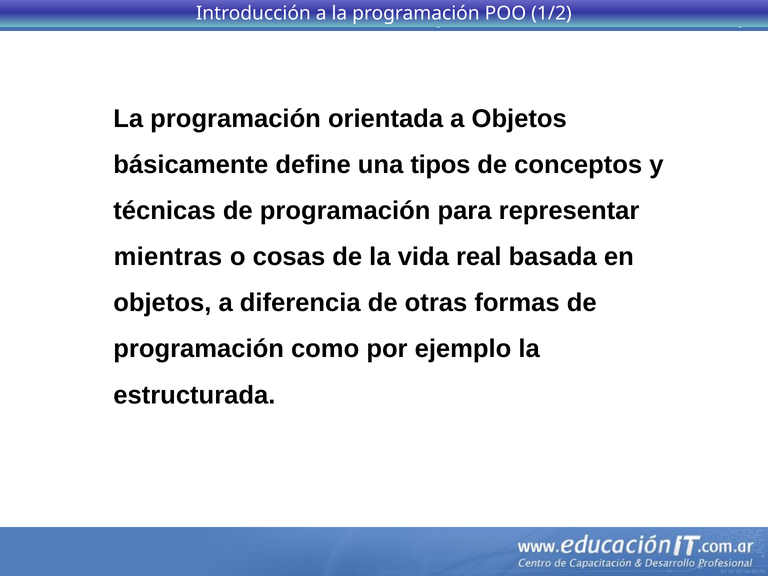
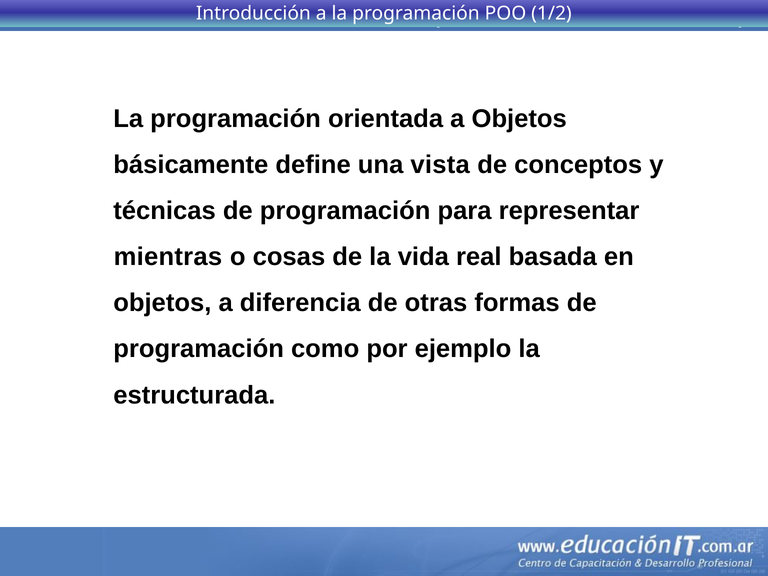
tipos: tipos -> vista
